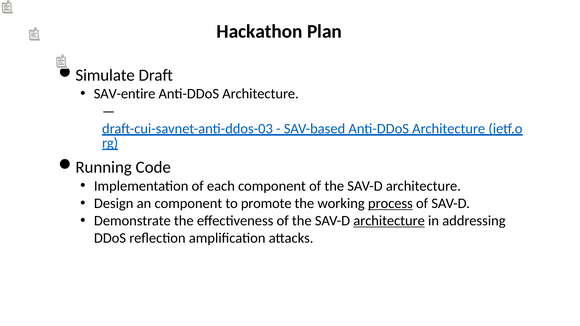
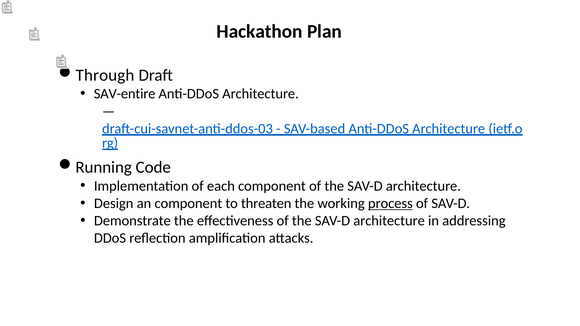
Simulate: Simulate -> Through
promote: promote -> threaten
architecture at (389, 221) underline: present -> none
